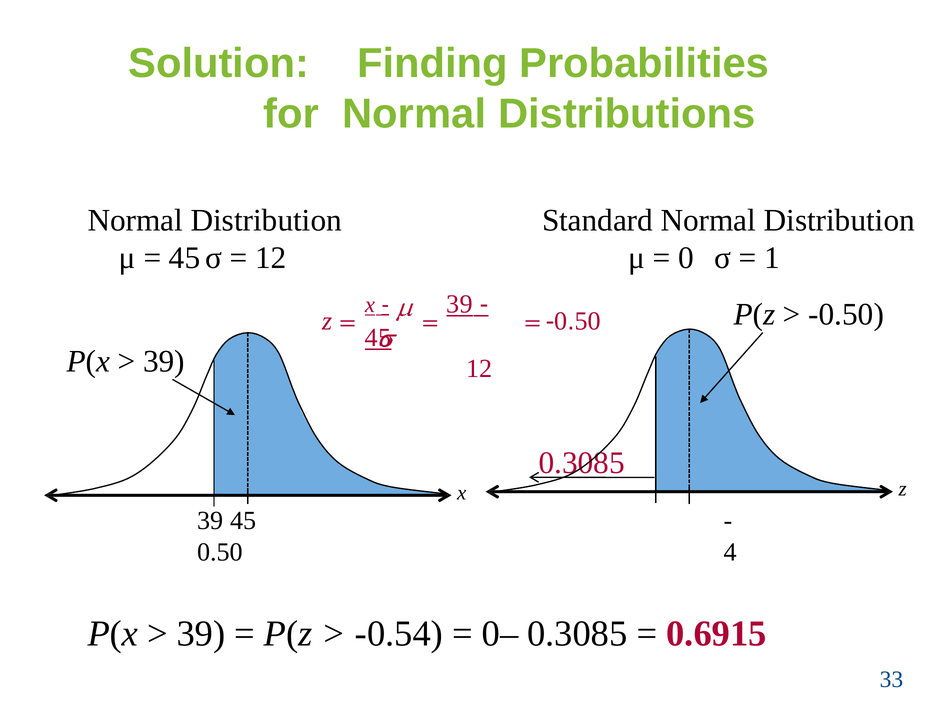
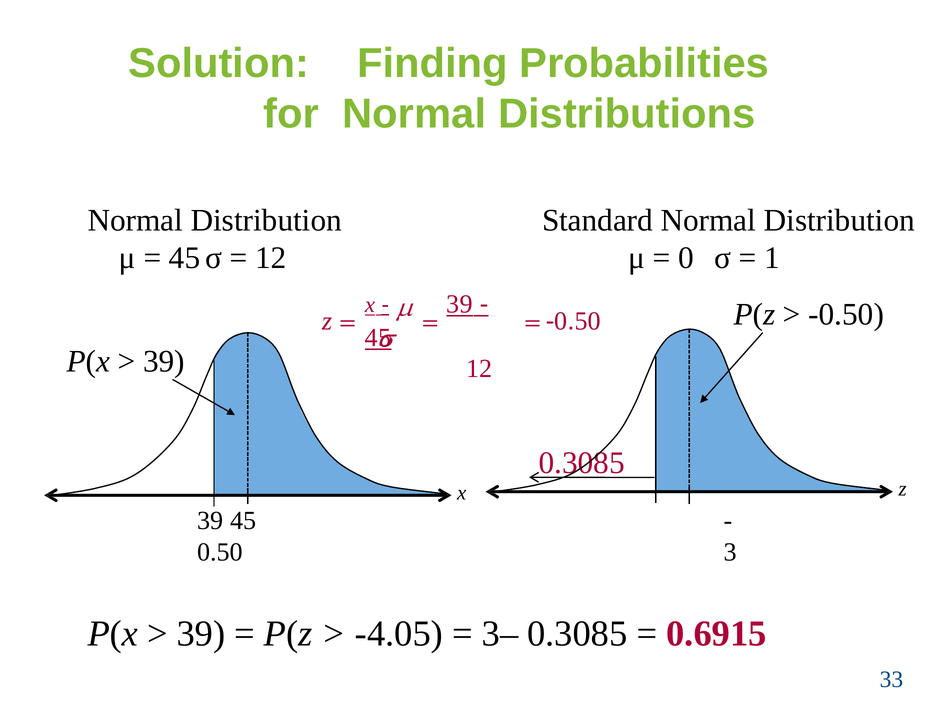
4: 4 -> 3
-0.54: -0.54 -> -4.05
0–: 0– -> 3–
